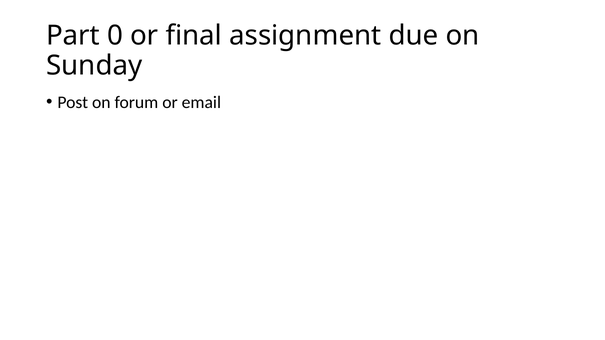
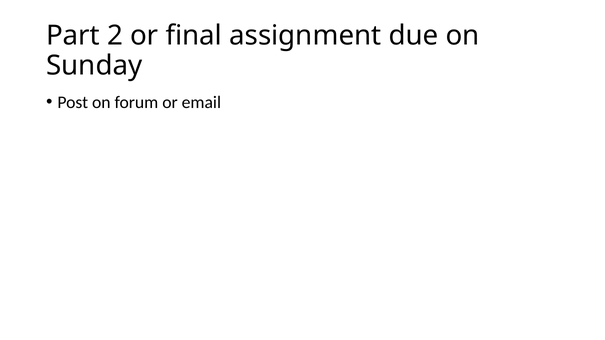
0: 0 -> 2
